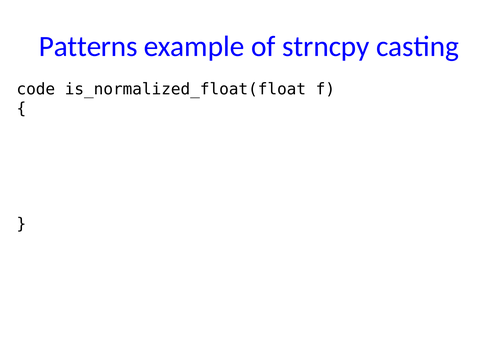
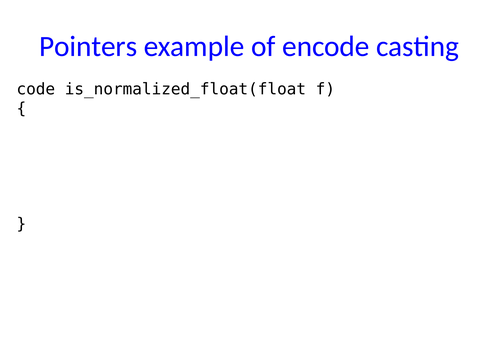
Patterns: Patterns -> Pointers
strncpy: strncpy -> encode
